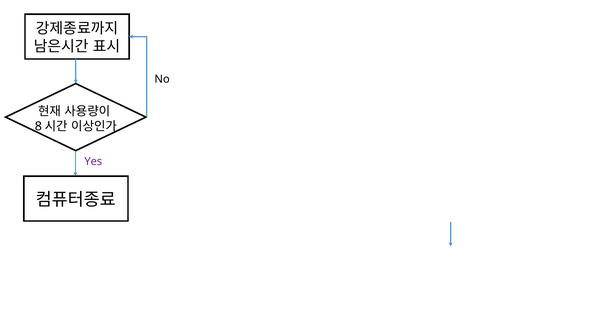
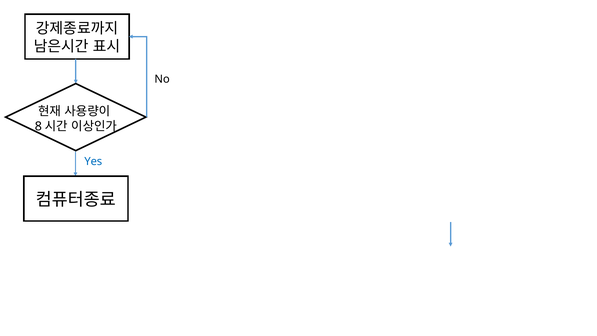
Yes colour: purple -> blue
